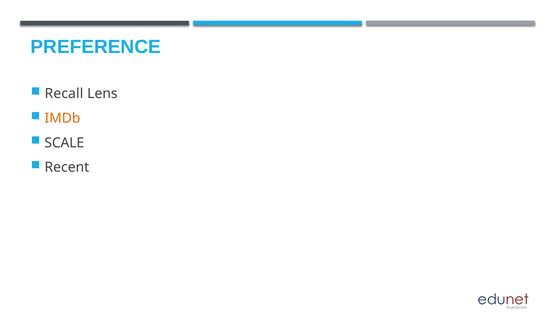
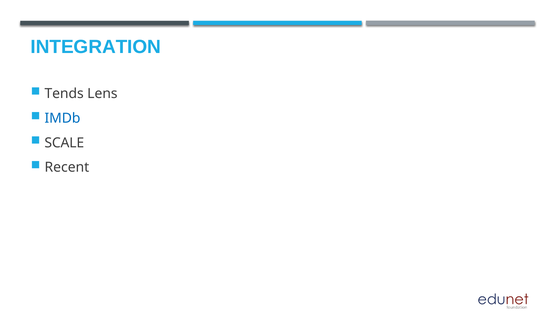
PREFERENCE: PREFERENCE -> INTEGRATION
Recall: Recall -> Tends
IMDb colour: orange -> blue
